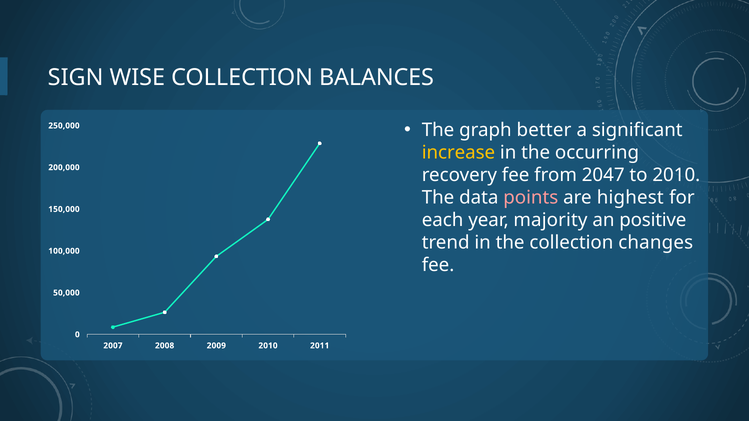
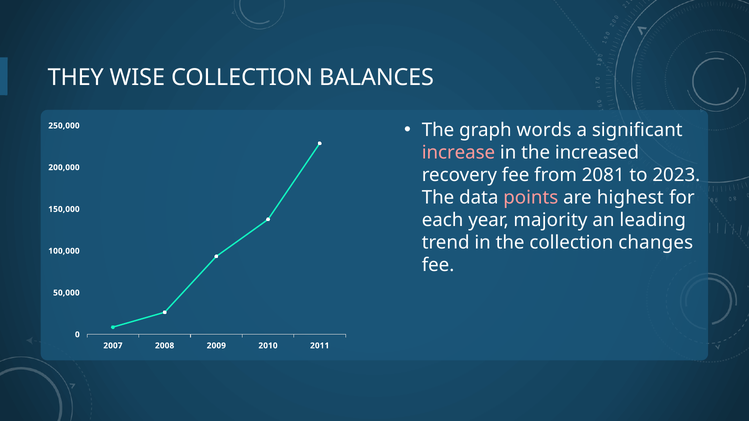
SIGN: SIGN -> THEY
better: better -> words
increase colour: yellow -> pink
occurring: occurring -> increased
2047: 2047 -> 2081
to 2010: 2010 -> 2023
positive: positive -> leading
